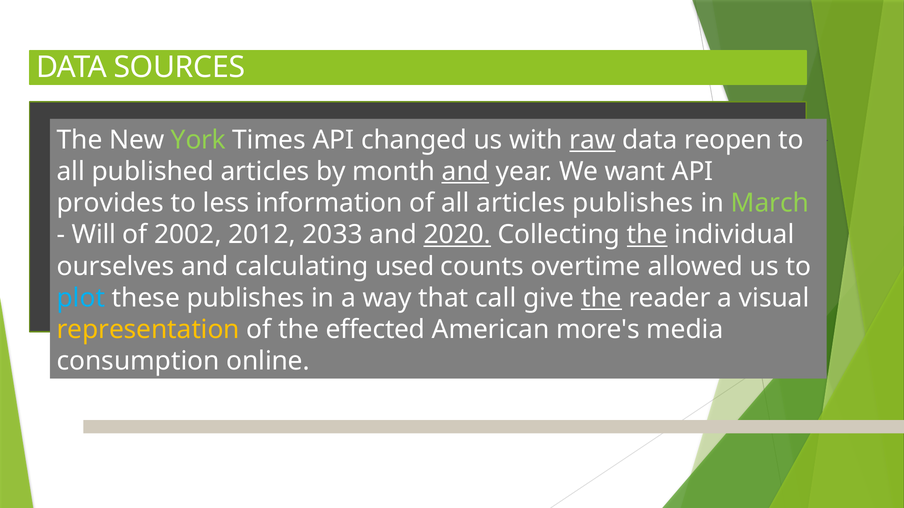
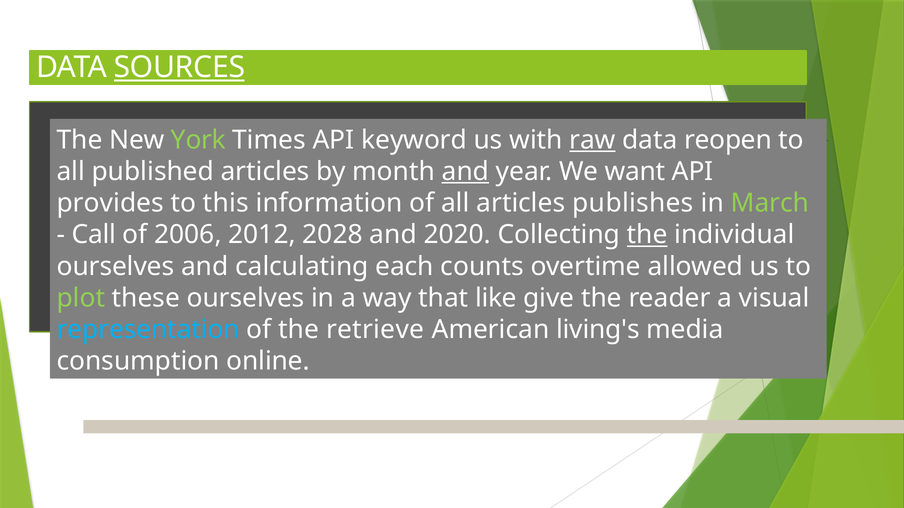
SOURCES underline: none -> present
changed: changed -> keyword
less: less -> this
Will: Will -> Call
2002: 2002 -> 2006
2033: 2033 -> 2028
2020 underline: present -> none
used: used -> each
plot colour: light blue -> light green
these publishes: publishes -> ourselves
call: call -> like
the at (601, 298) underline: present -> none
representation colour: yellow -> light blue
effected: effected -> retrieve
more's: more's -> living's
